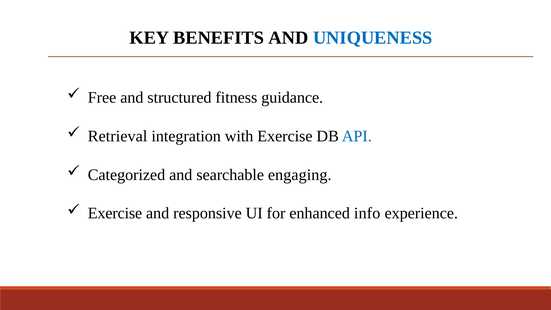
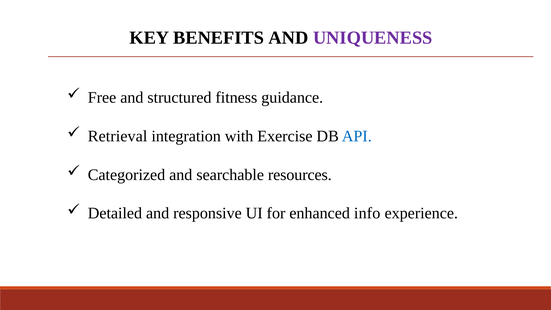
UNIQUENESS colour: blue -> purple
engaging: engaging -> resources
Exercise at (115, 213): Exercise -> Detailed
